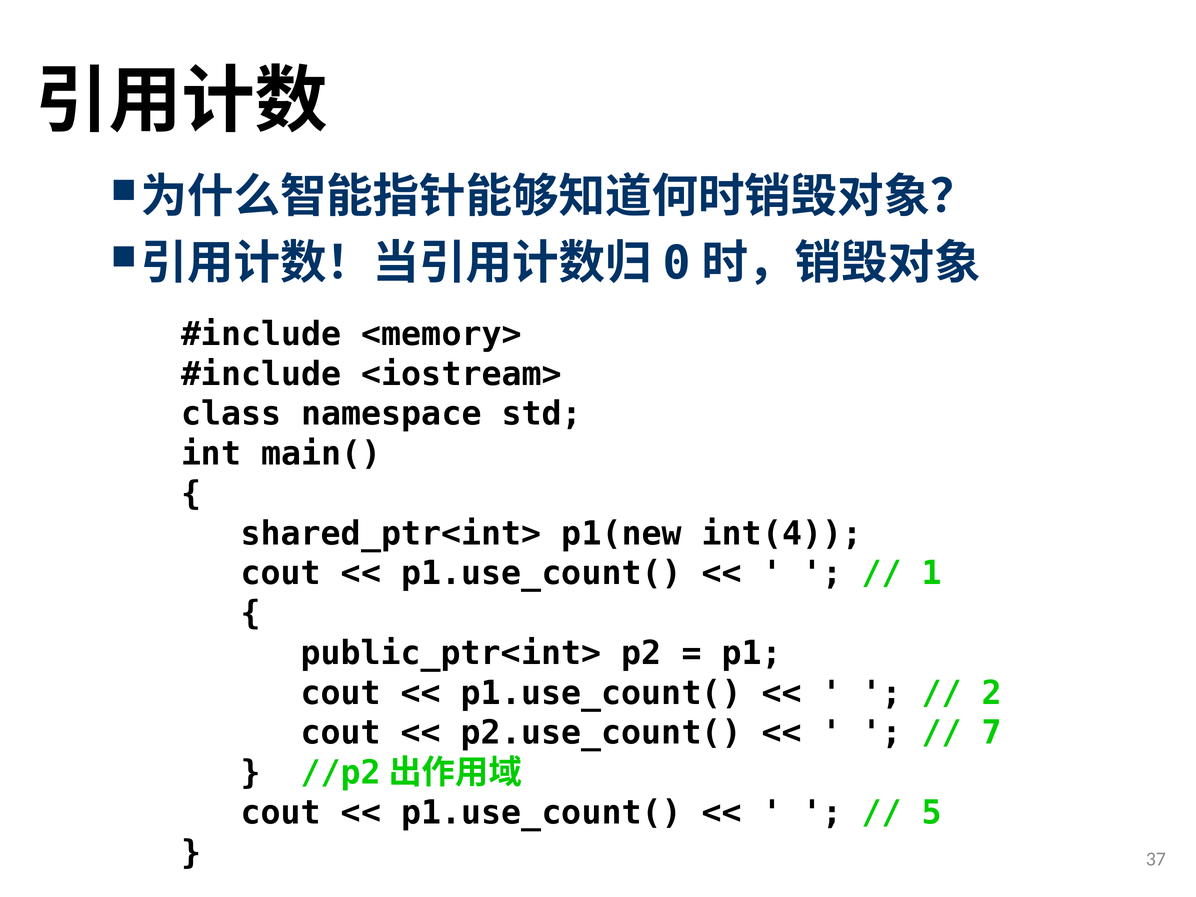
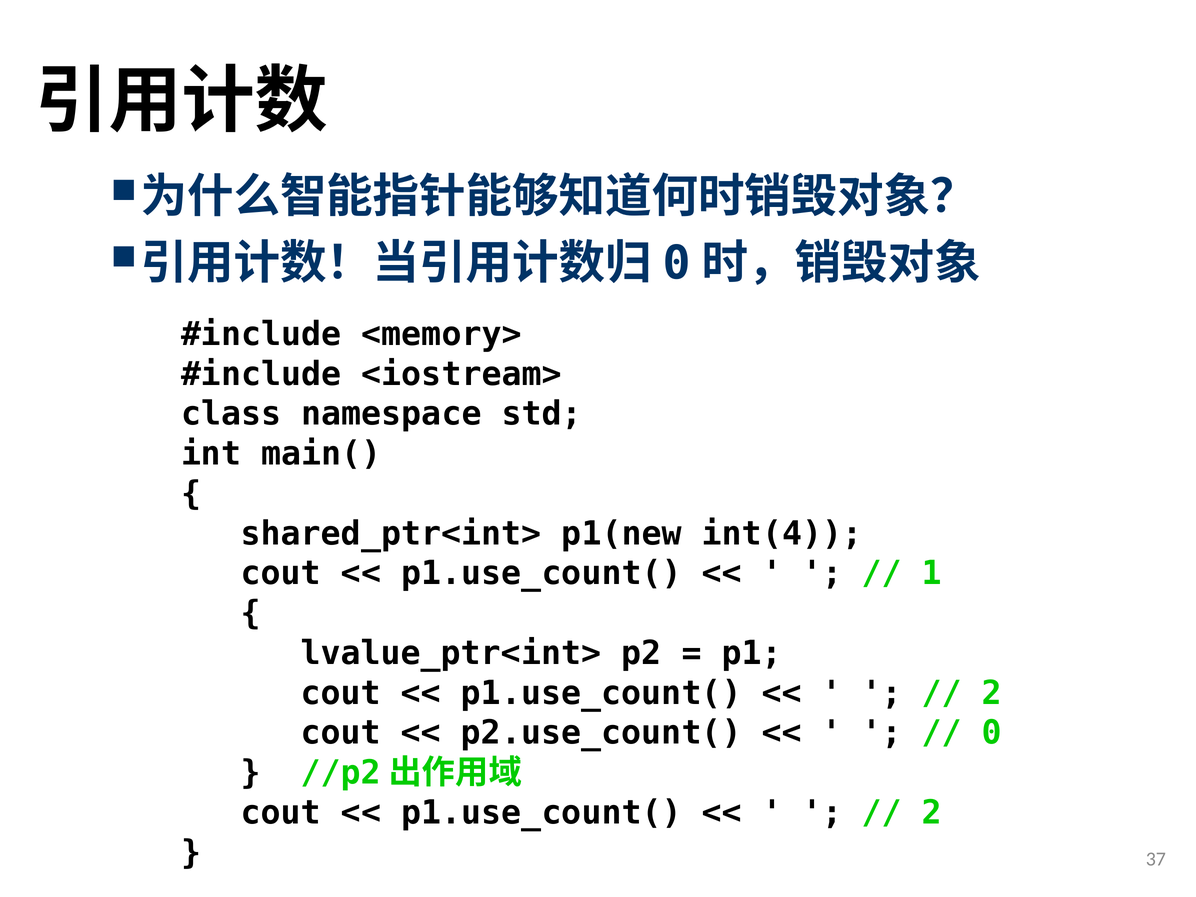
public_ptr<int>: public_ptr<int> -> lvalue_ptr<int>
7: 7 -> 0
5 at (932, 813): 5 -> 2
